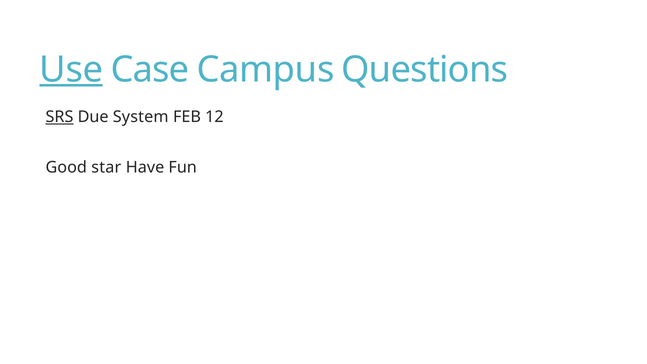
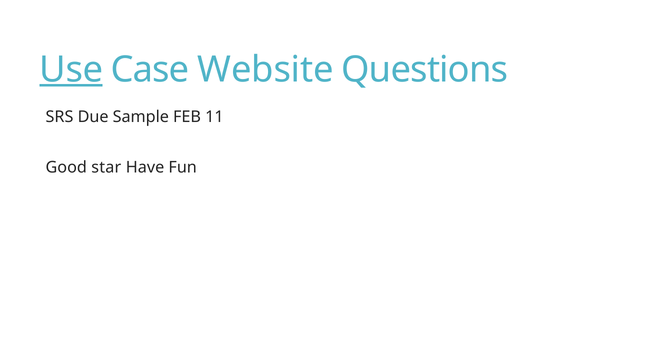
Campus: Campus -> Website
SRS underline: present -> none
System: System -> Sample
12: 12 -> 11
